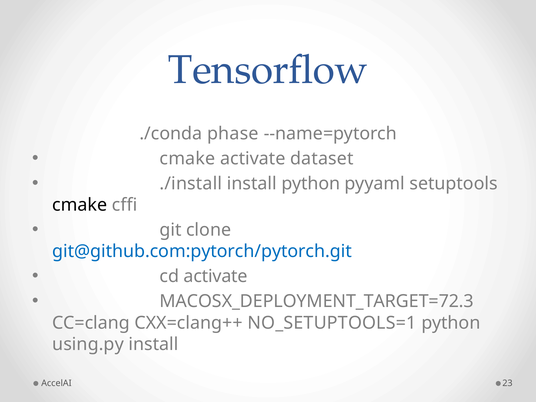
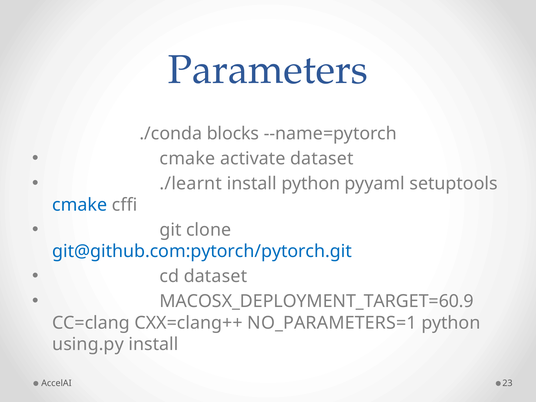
Tensorflow: Tensorflow -> Parameters
phase: phase -> blocks
./install: ./install -> ./learnt
cmake at (80, 205) colour: black -> blue
cd activate: activate -> dataset
MACOSX_DEPLOYMENT_TARGET=72.3: MACOSX_DEPLOYMENT_TARGET=72.3 -> MACOSX_DEPLOYMENT_TARGET=60.9
NO_SETUPTOOLS=1: NO_SETUPTOOLS=1 -> NO_PARAMETERS=1
